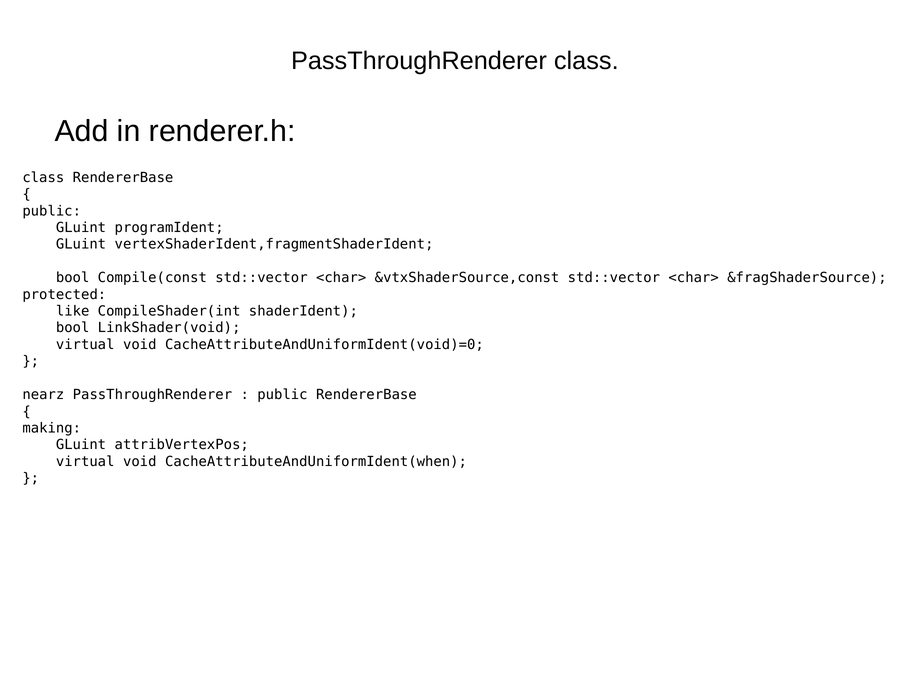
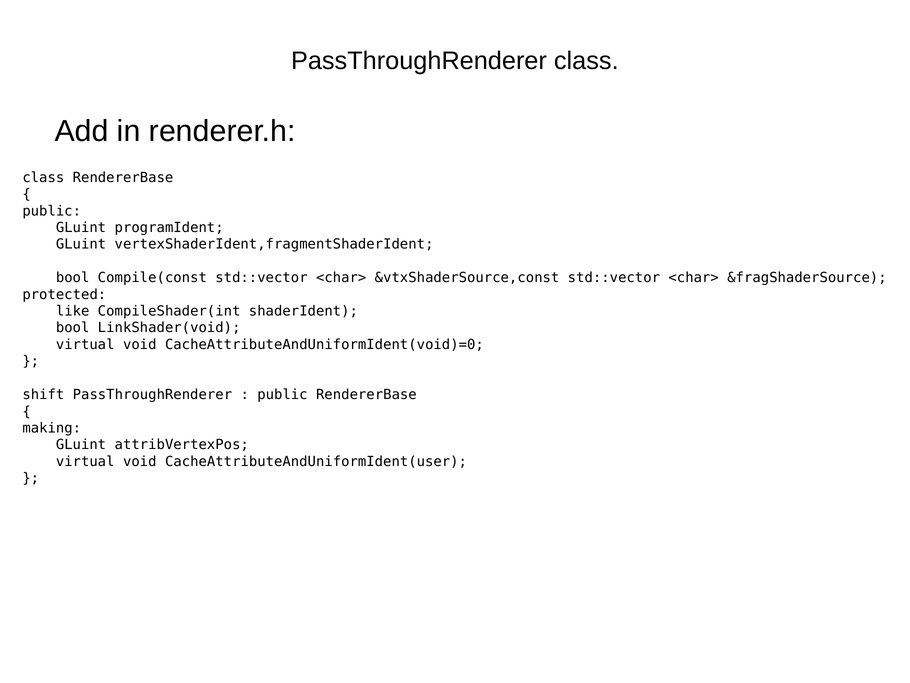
nearz: nearz -> shift
CacheAttributeAndUniformIdent(when: CacheAttributeAndUniformIdent(when -> CacheAttributeAndUniformIdent(user
